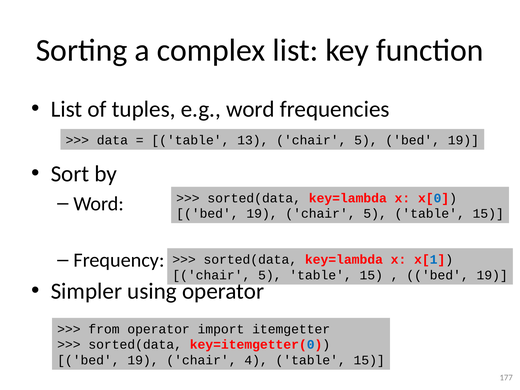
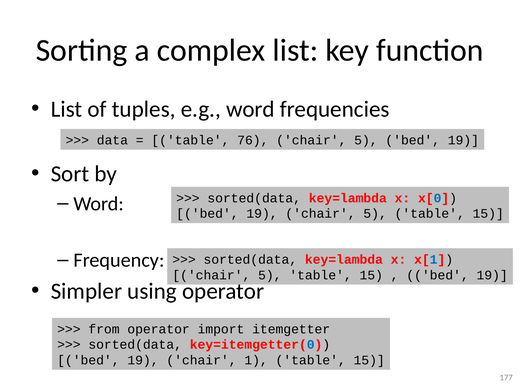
13: 13 -> 76
4: 4 -> 1
